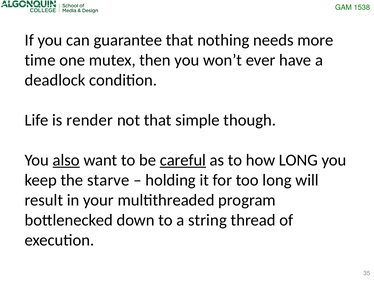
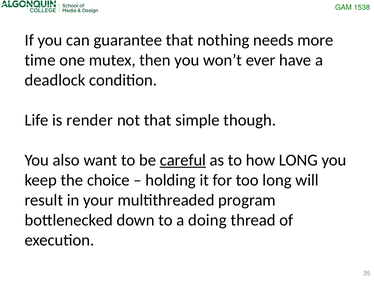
also underline: present -> none
starve: starve -> choice
string: string -> doing
